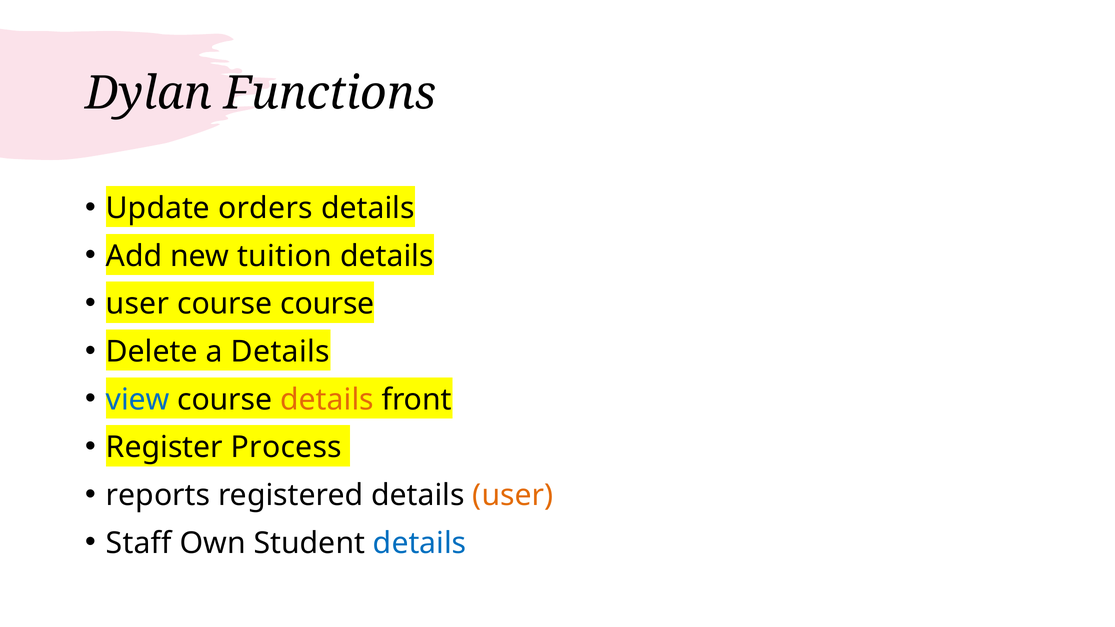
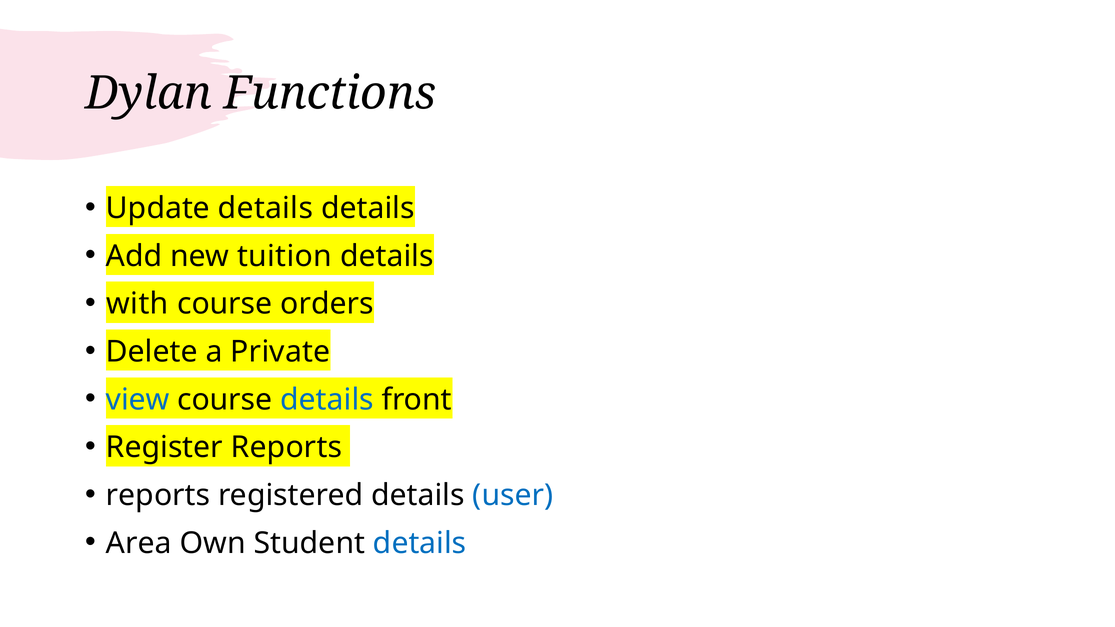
Update orders: orders -> details
user at (137, 304): user -> with
course course: course -> orders
a Details: Details -> Private
details at (327, 400) colour: orange -> blue
Register Process: Process -> Reports
user at (513, 495) colour: orange -> blue
Staff: Staff -> Area
